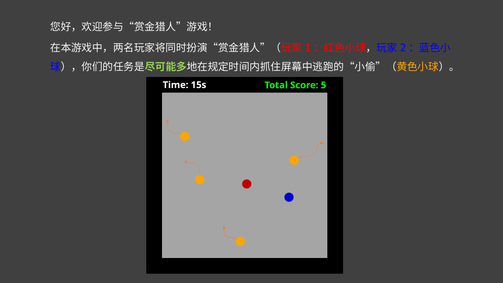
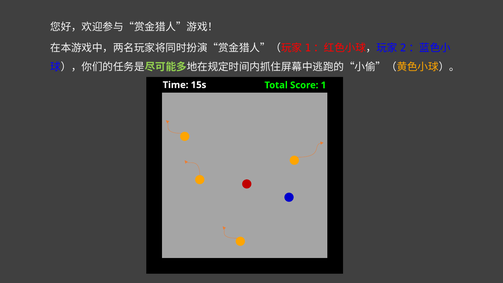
5: 5 -> 1
